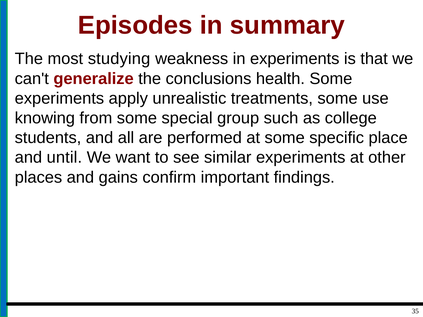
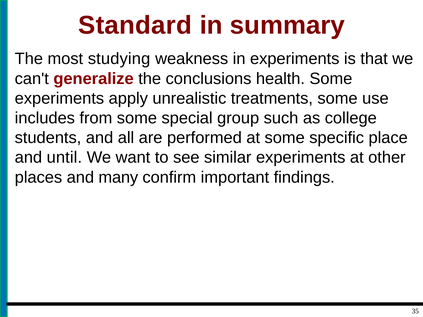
Episodes: Episodes -> Standard
knowing: knowing -> includes
gains: gains -> many
